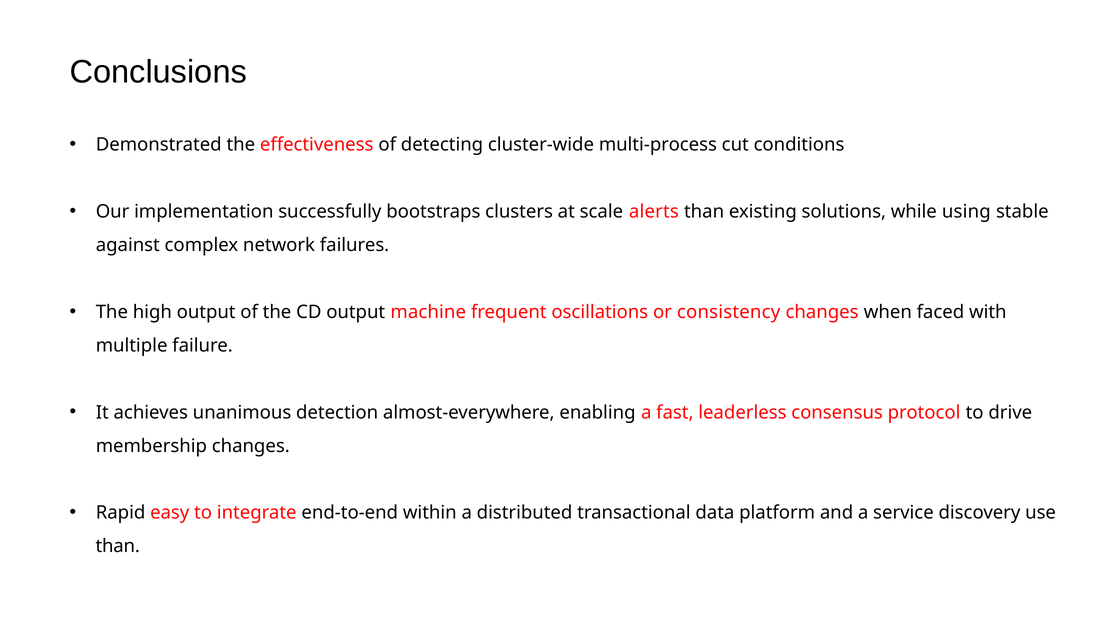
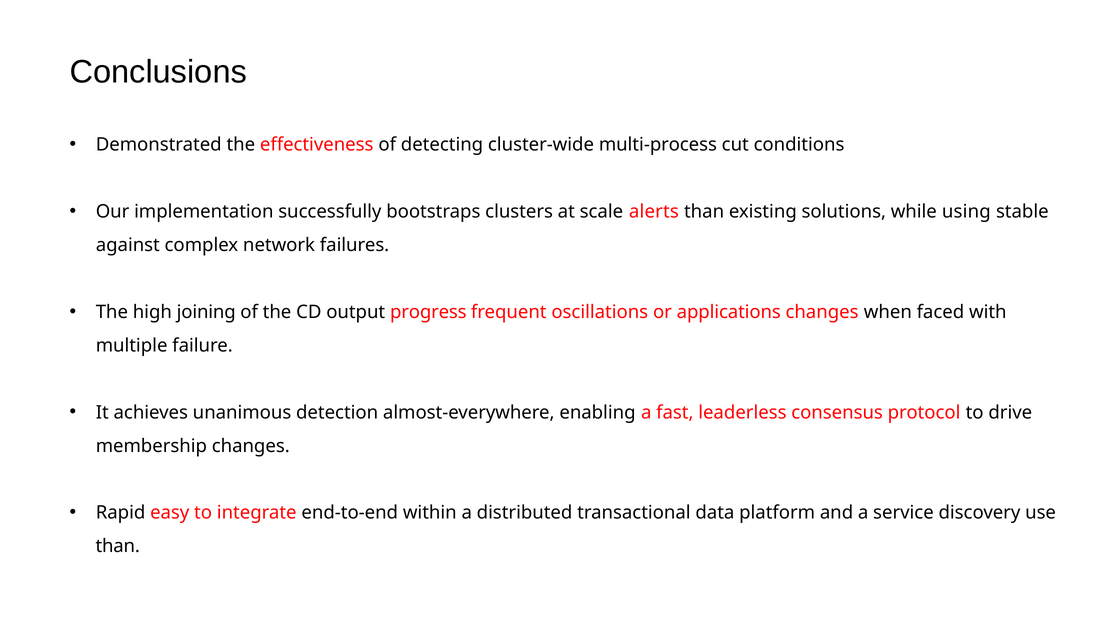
high output: output -> joining
machine: machine -> progress
consistency: consistency -> applications
